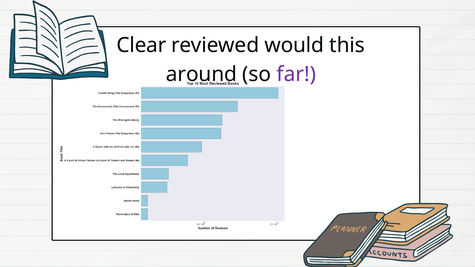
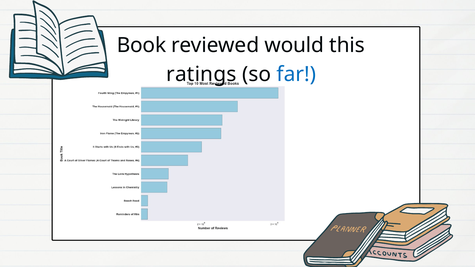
Clear: Clear -> Book
around: around -> ratings
far colour: purple -> blue
